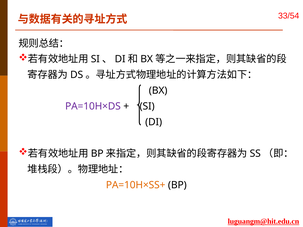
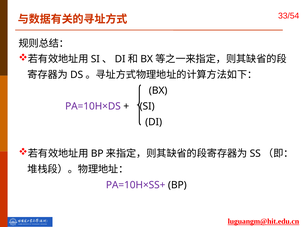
PA=10H×SS+ colour: orange -> purple
